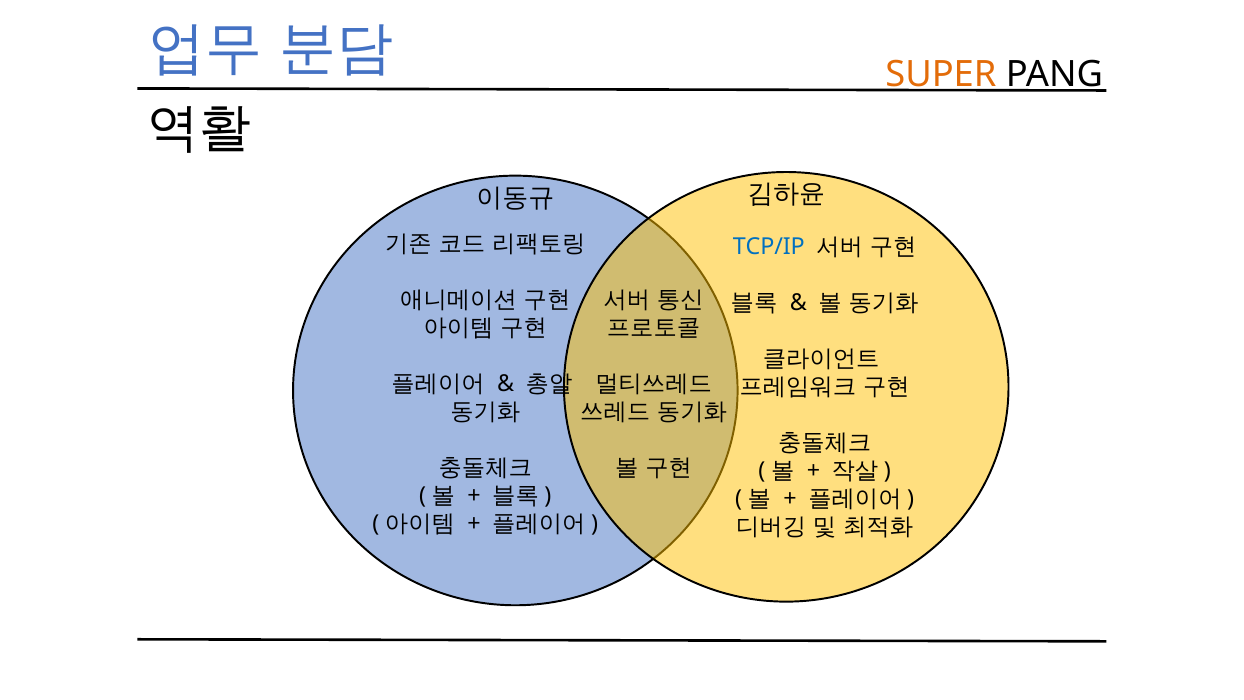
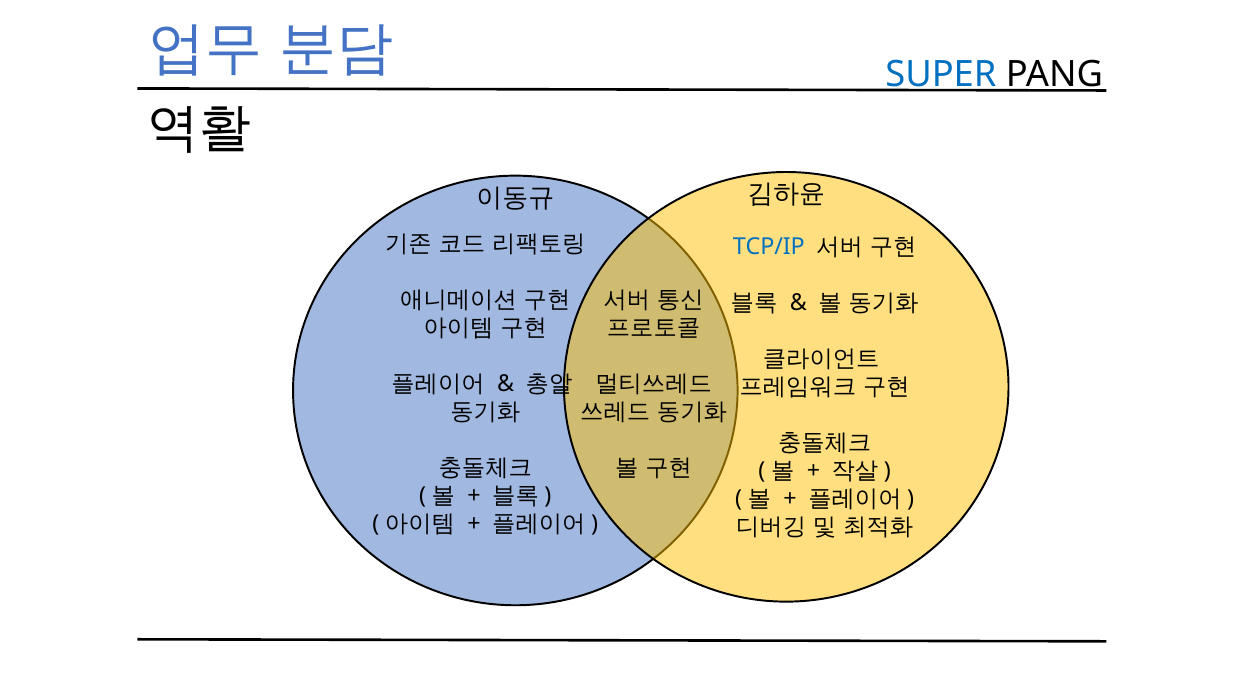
SUPER colour: orange -> blue
